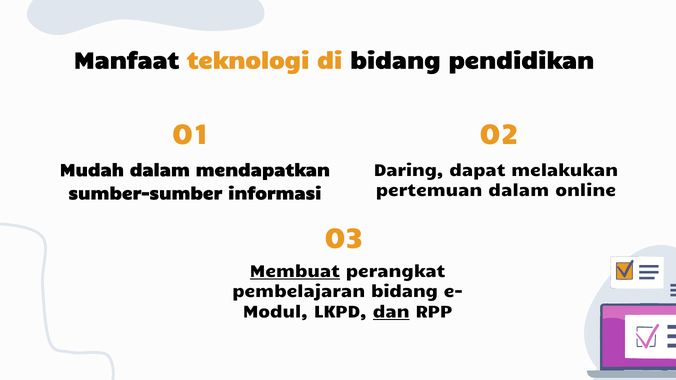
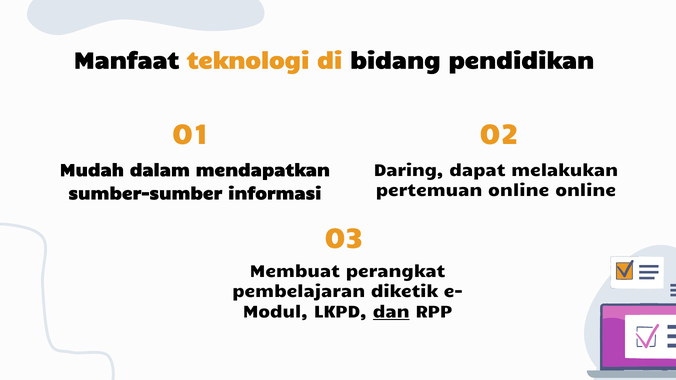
pertemuan dalam: dalam -> online
Membuat underline: present -> none
pembelajaran bidang: bidang -> diketik
